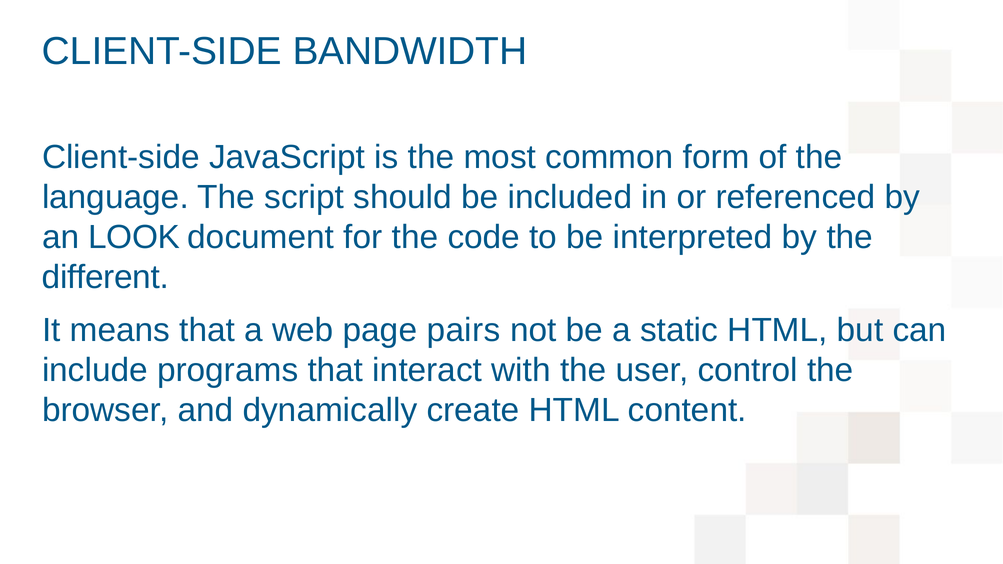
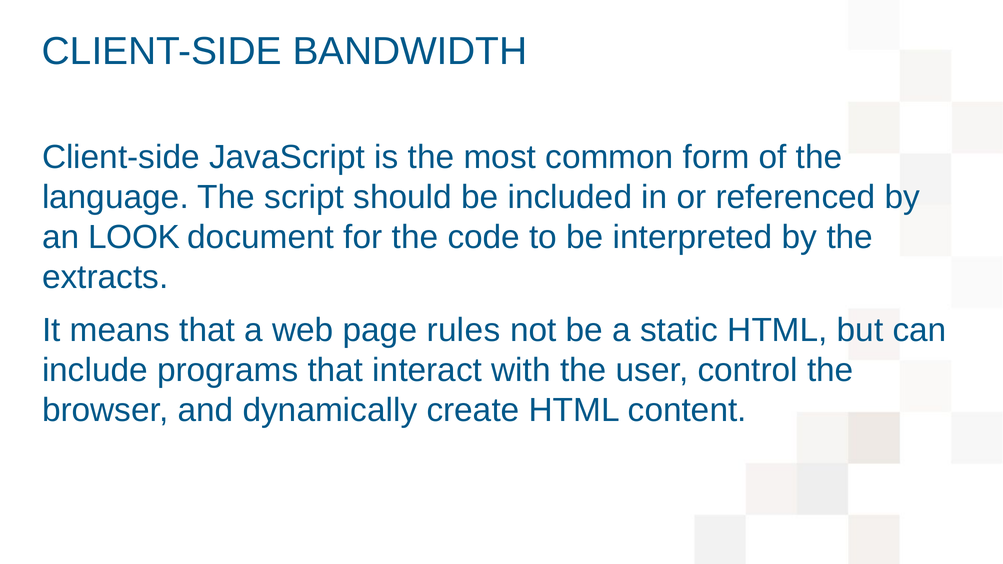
different: different -> extracts
pairs: pairs -> rules
